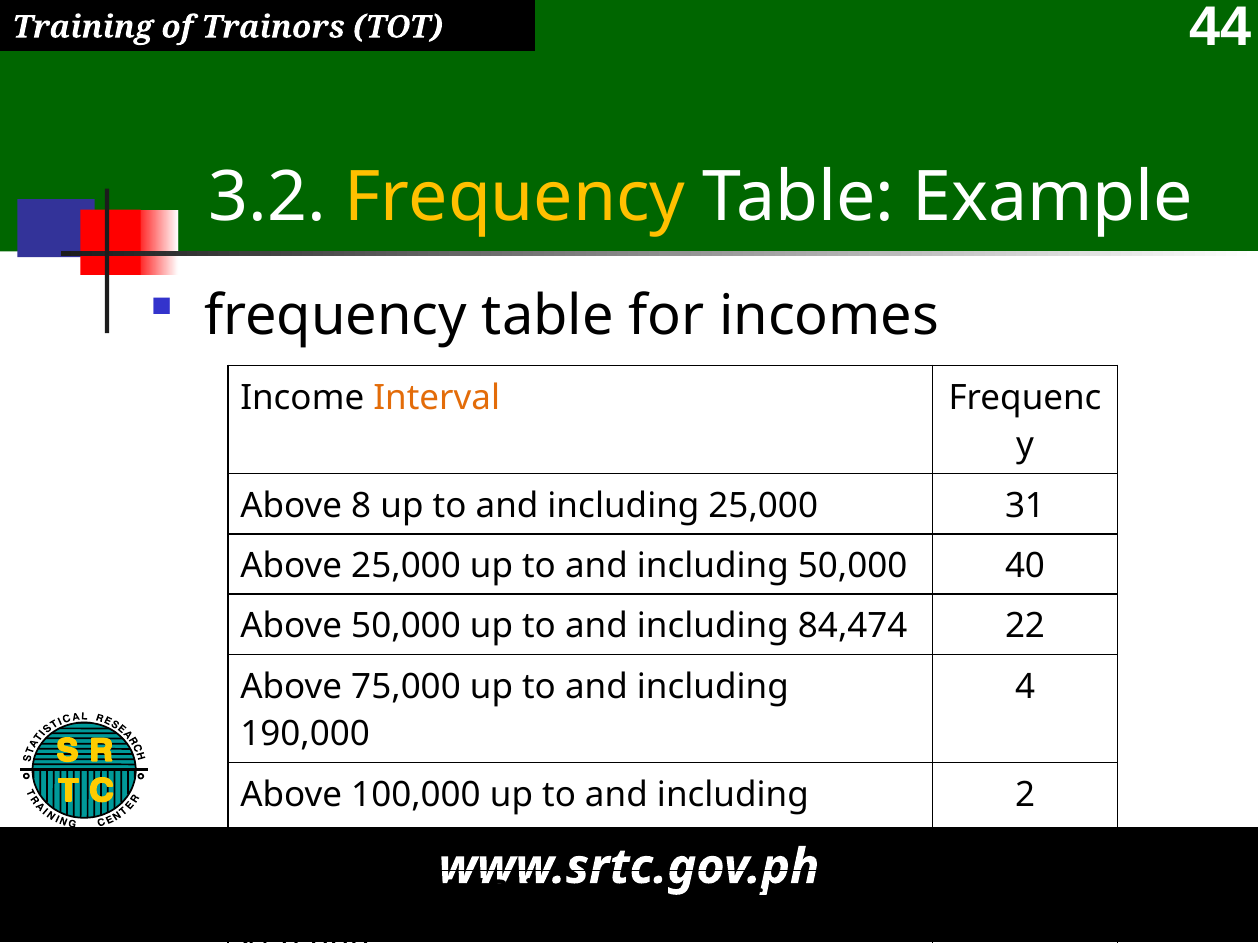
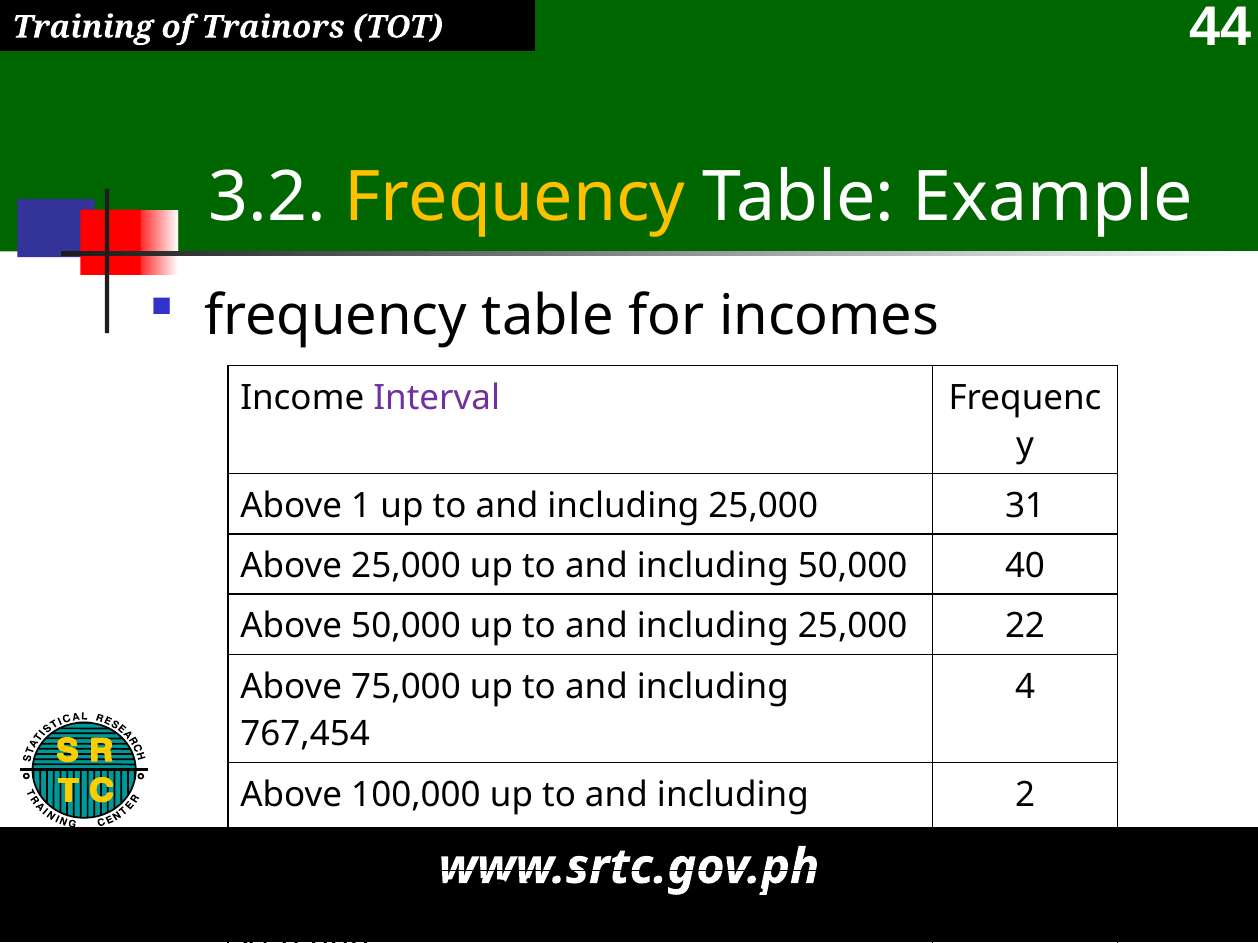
Interval colour: orange -> purple
Above 8: 8 -> 1
84,474 at (853, 627): 84,474 -> 25,000
190,000: 190,000 -> 767,454
